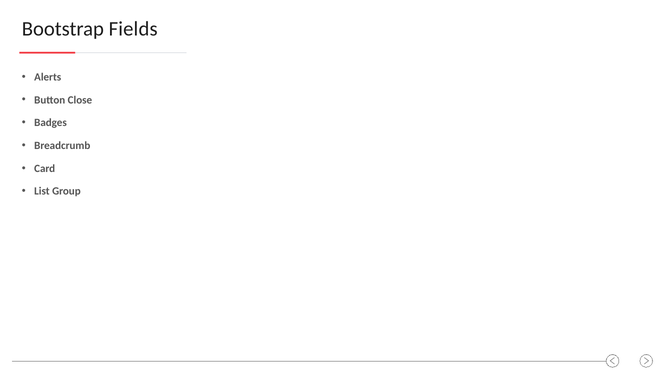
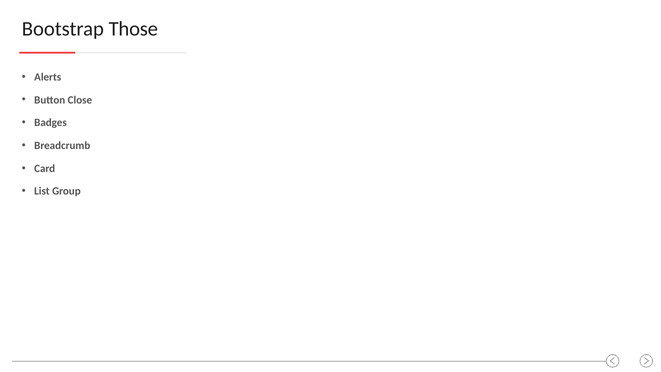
Fields: Fields -> Those
